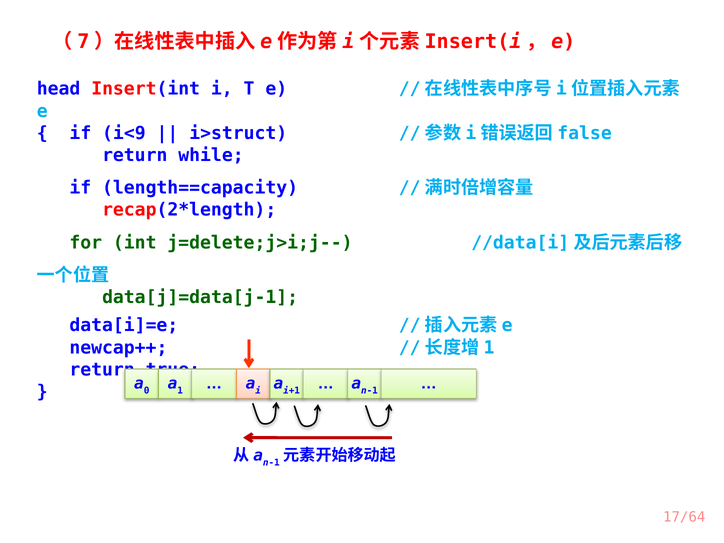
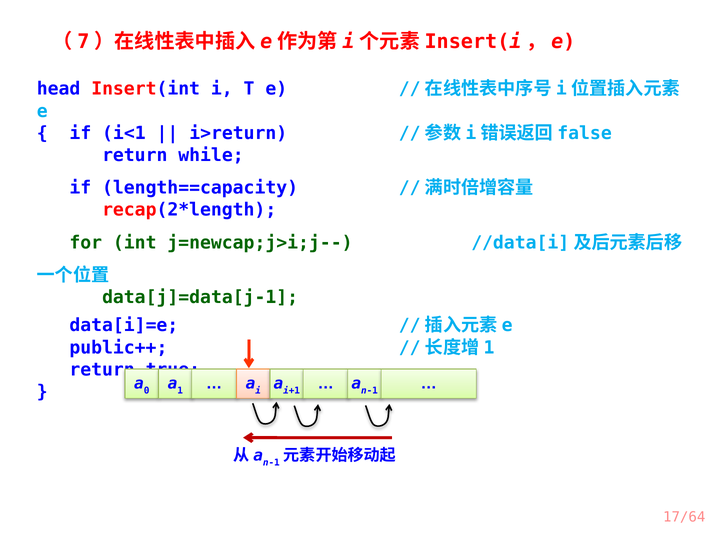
i<9: i<9 -> i<1
i>struct: i>struct -> i>return
j=delete;j>i;j--: j=delete;j>i;j-- -> j=newcap;j>i;j--
newcap++: newcap++ -> public++
